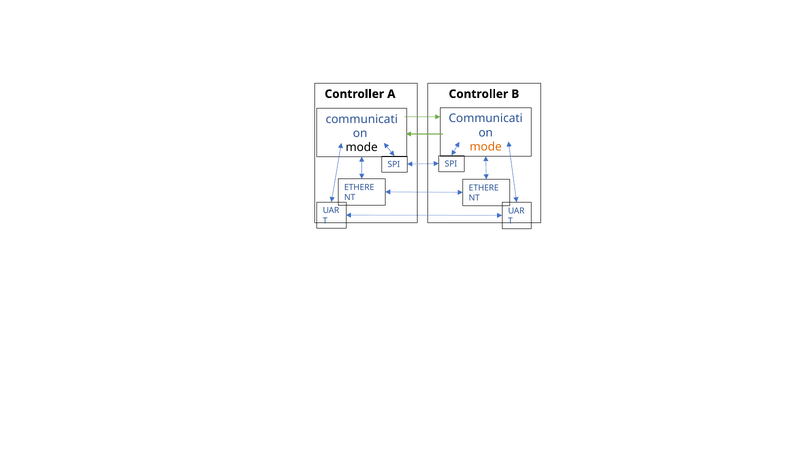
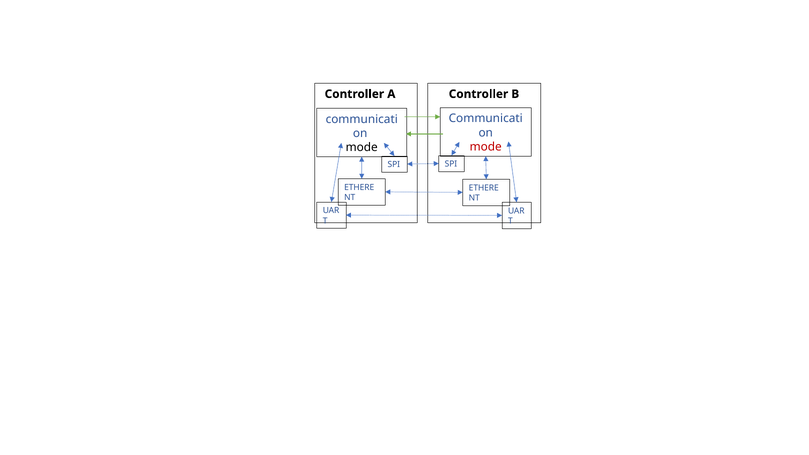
mode at (486, 147) colour: orange -> red
